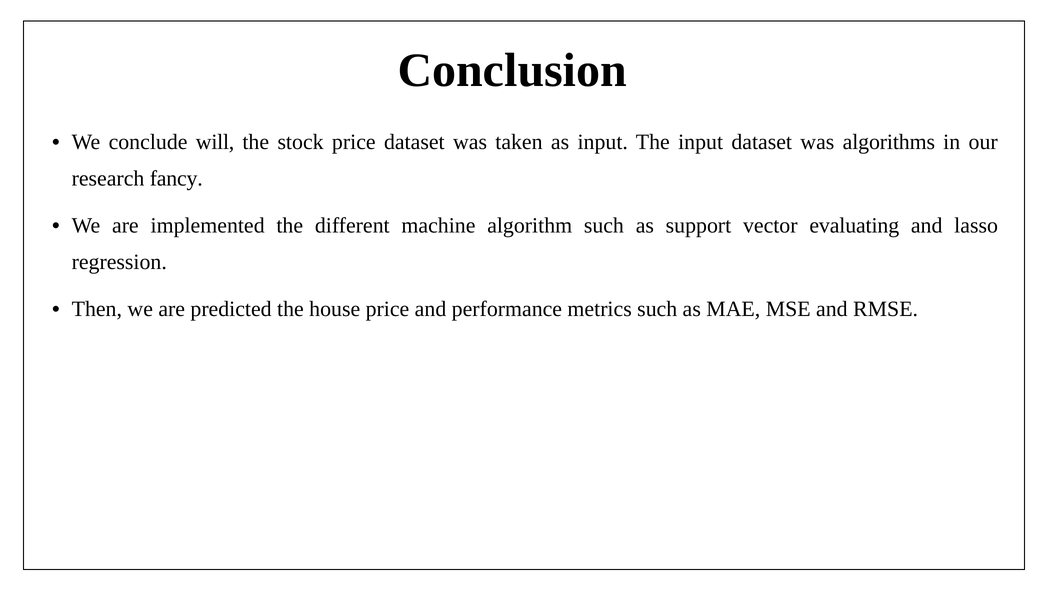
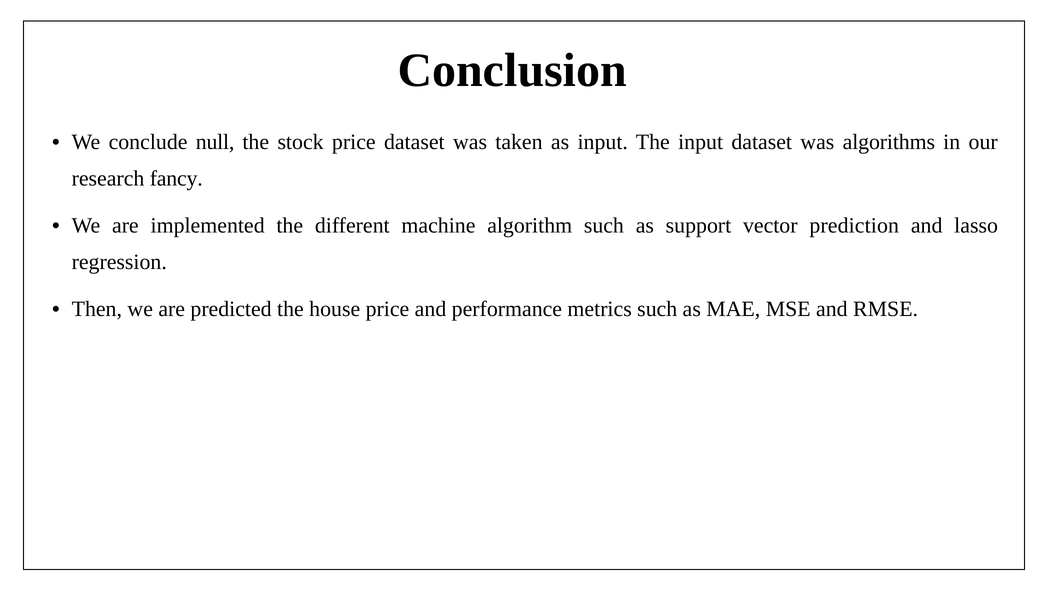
will: will -> null
evaluating: evaluating -> prediction
